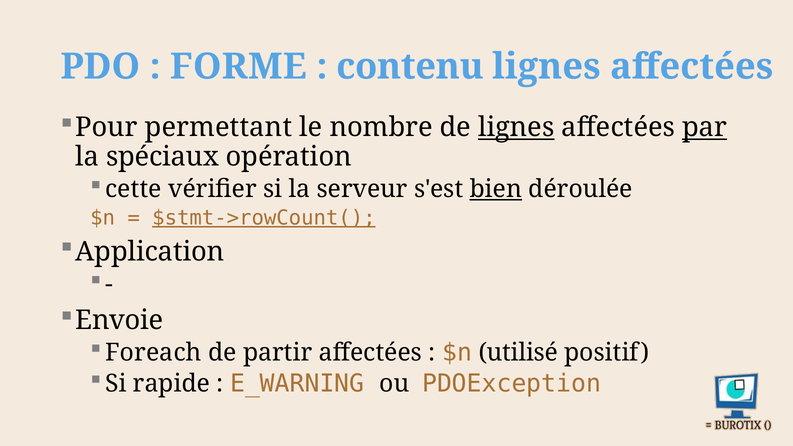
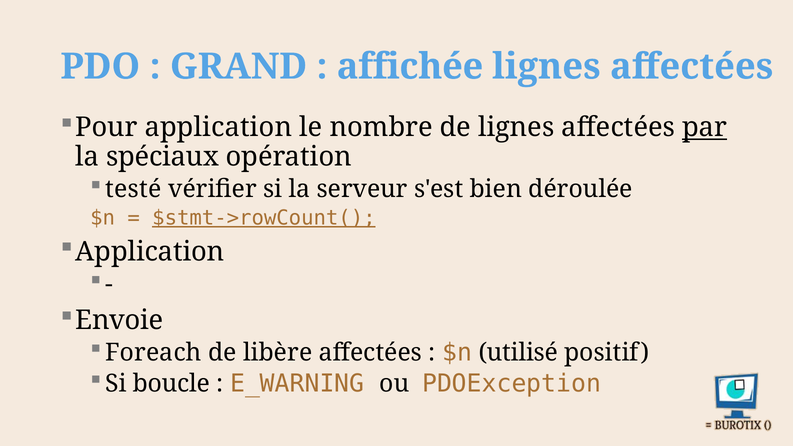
FORME: FORME -> GRAND
contenu: contenu -> affichée
Pour permettant: permettant -> application
lignes at (516, 127) underline: present -> none
cette: cette -> testé
bien underline: present -> none
partir: partir -> libère
rapide: rapide -> boucle
